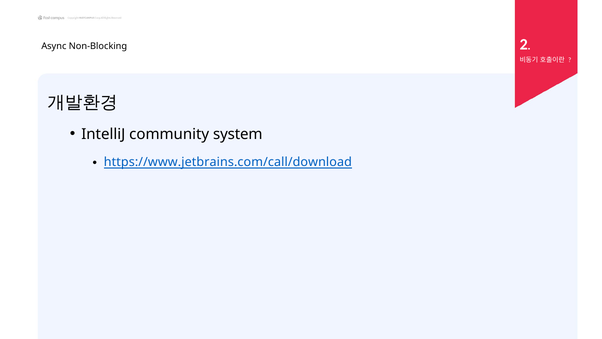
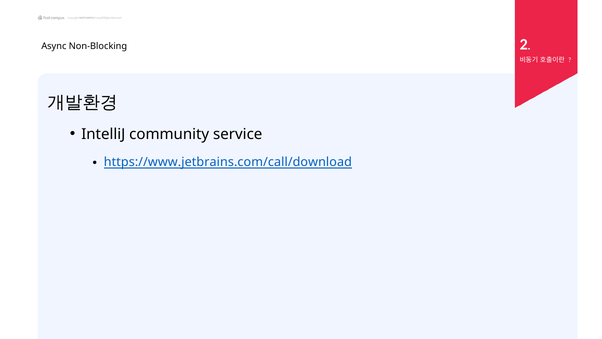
system: system -> service
